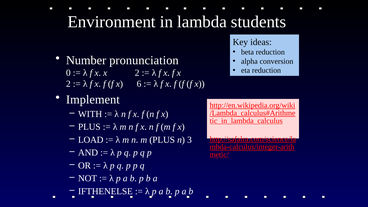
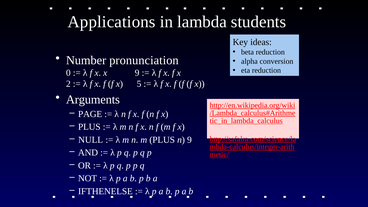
Environment: Environment -> Applications
x x 2: 2 -> 9
6: 6 -> 5
Implement: Implement -> Arguments
WITH: WITH -> PAGE
LOAD: LOAD -> NULL
n 3: 3 -> 9
